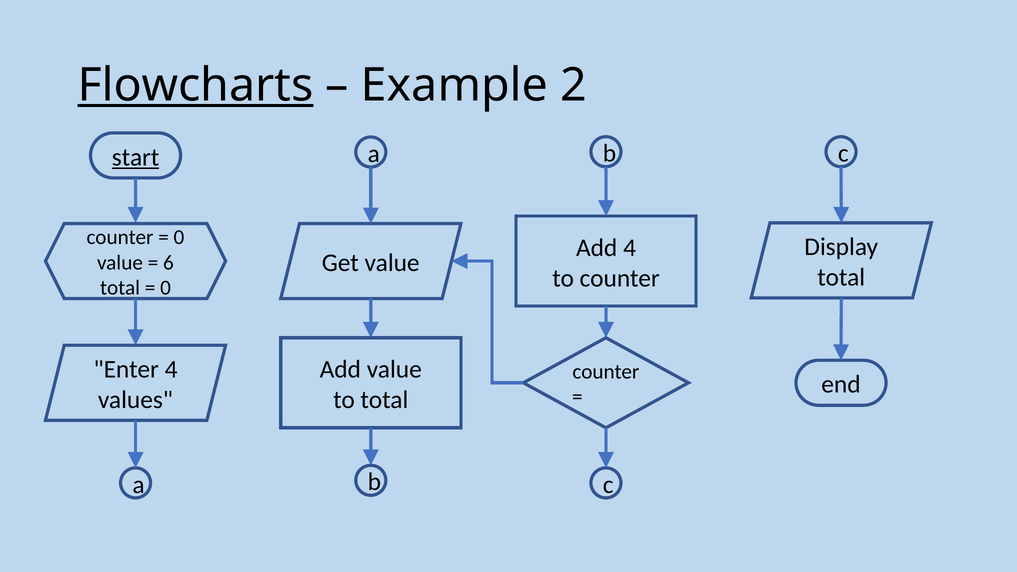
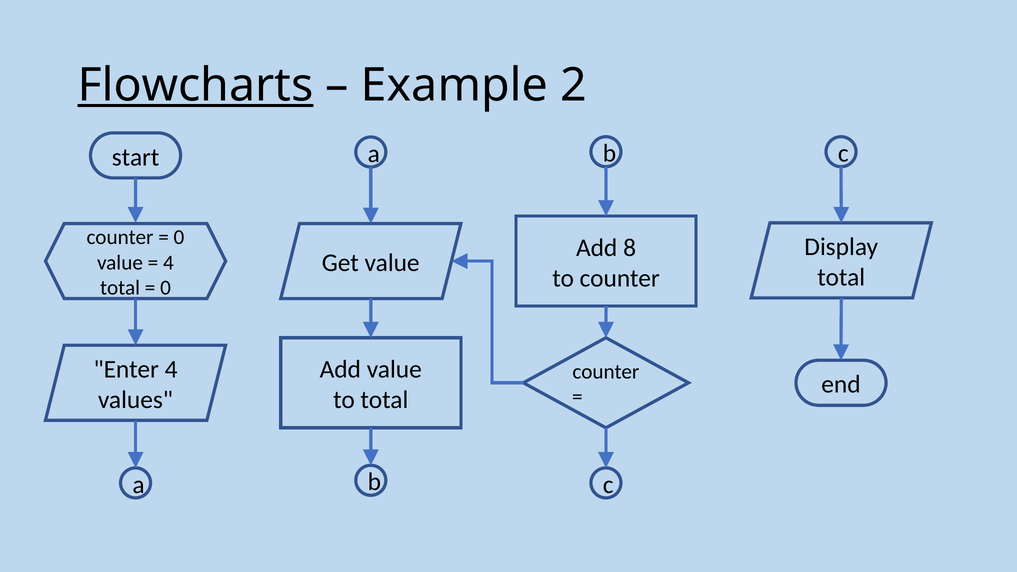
start underline: present -> none
Add 4: 4 -> 8
6 at (168, 263): 6 -> 4
